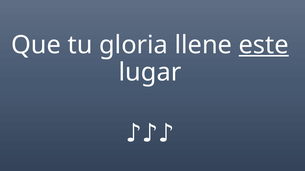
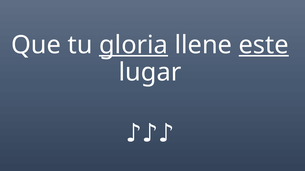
gloria underline: none -> present
